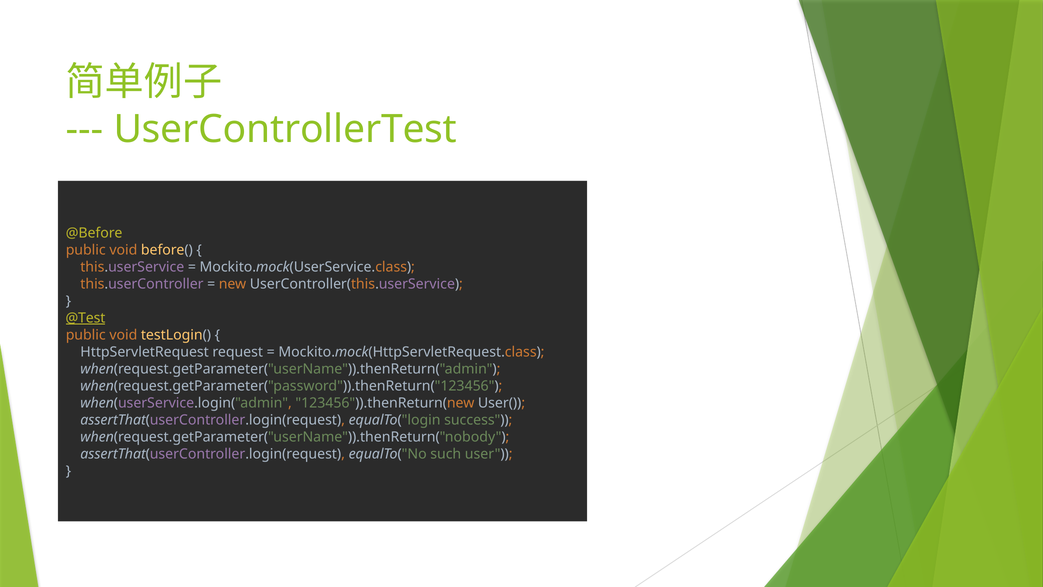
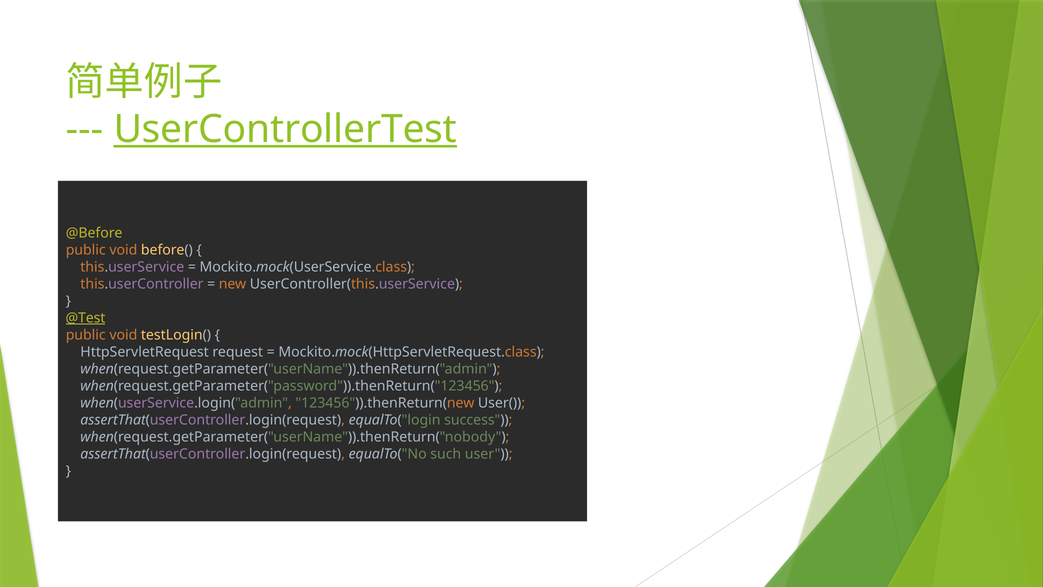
UserControllerTest underline: none -> present
